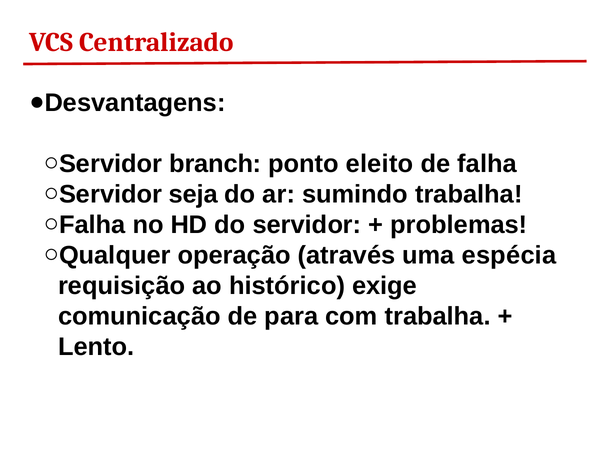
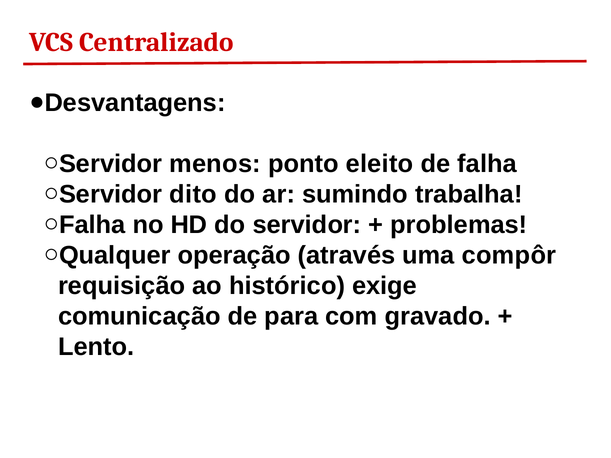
branch: branch -> menos
seja: seja -> dito
espécia: espécia -> compôr
com trabalha: trabalha -> gravado
